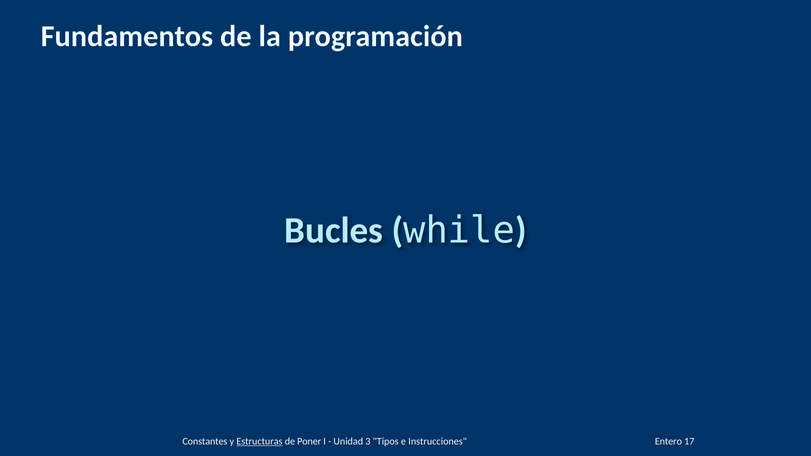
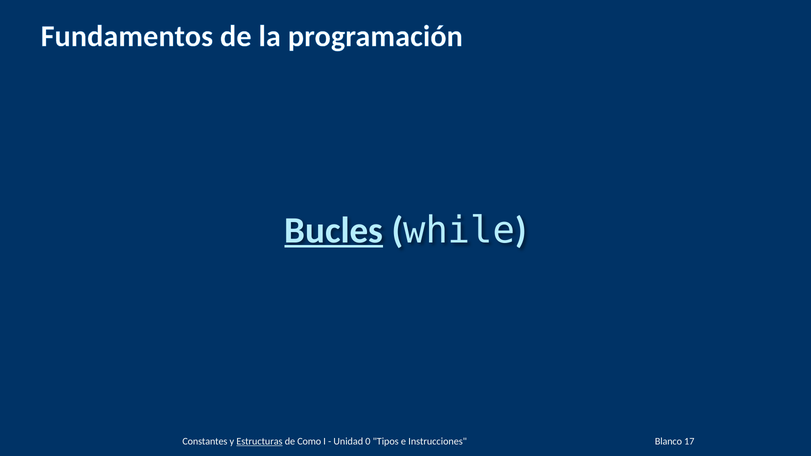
Bucles underline: none -> present
Entero: Entero -> Blanco
Poner: Poner -> Como
3: 3 -> 0
